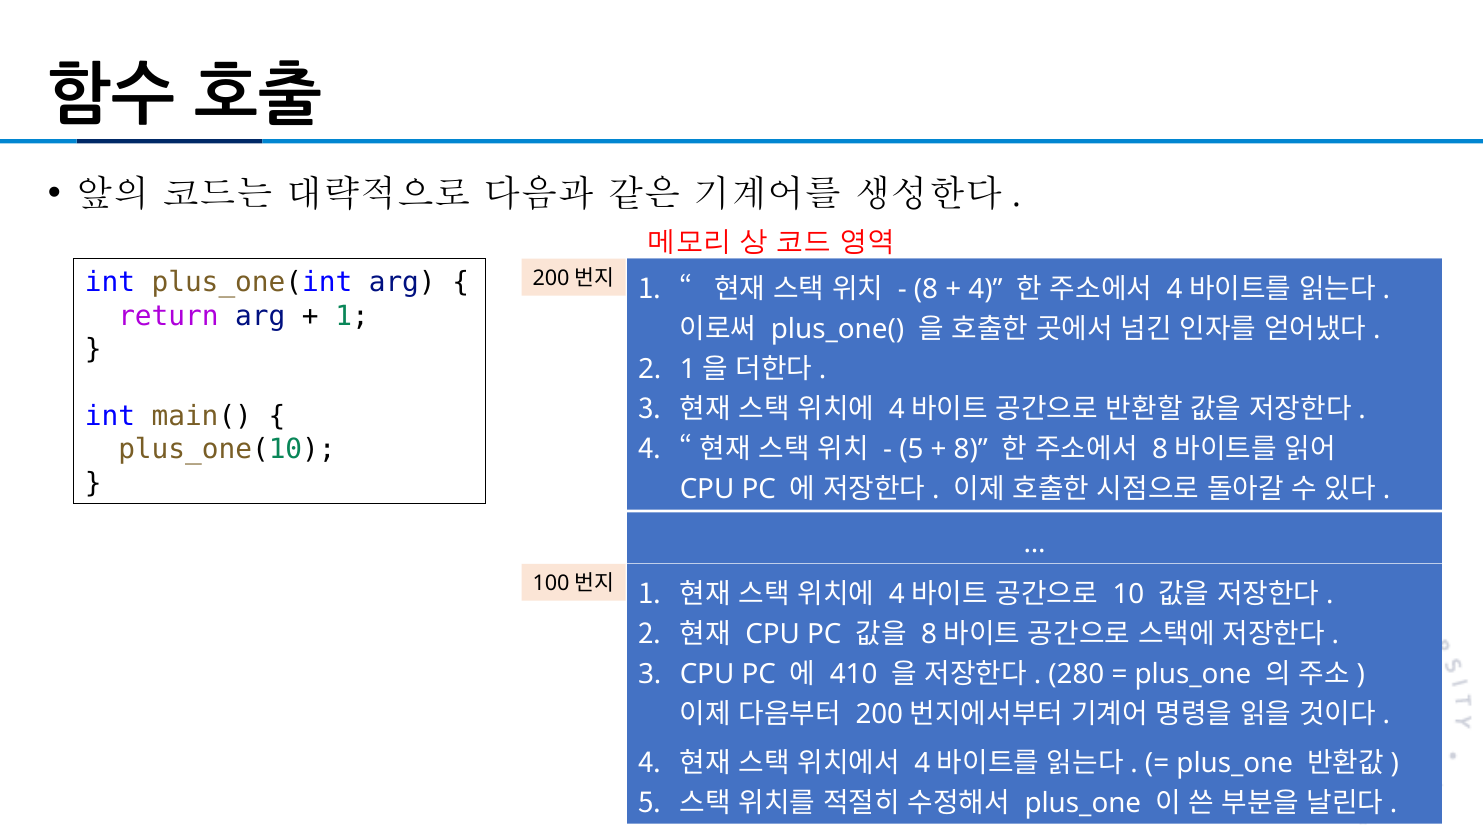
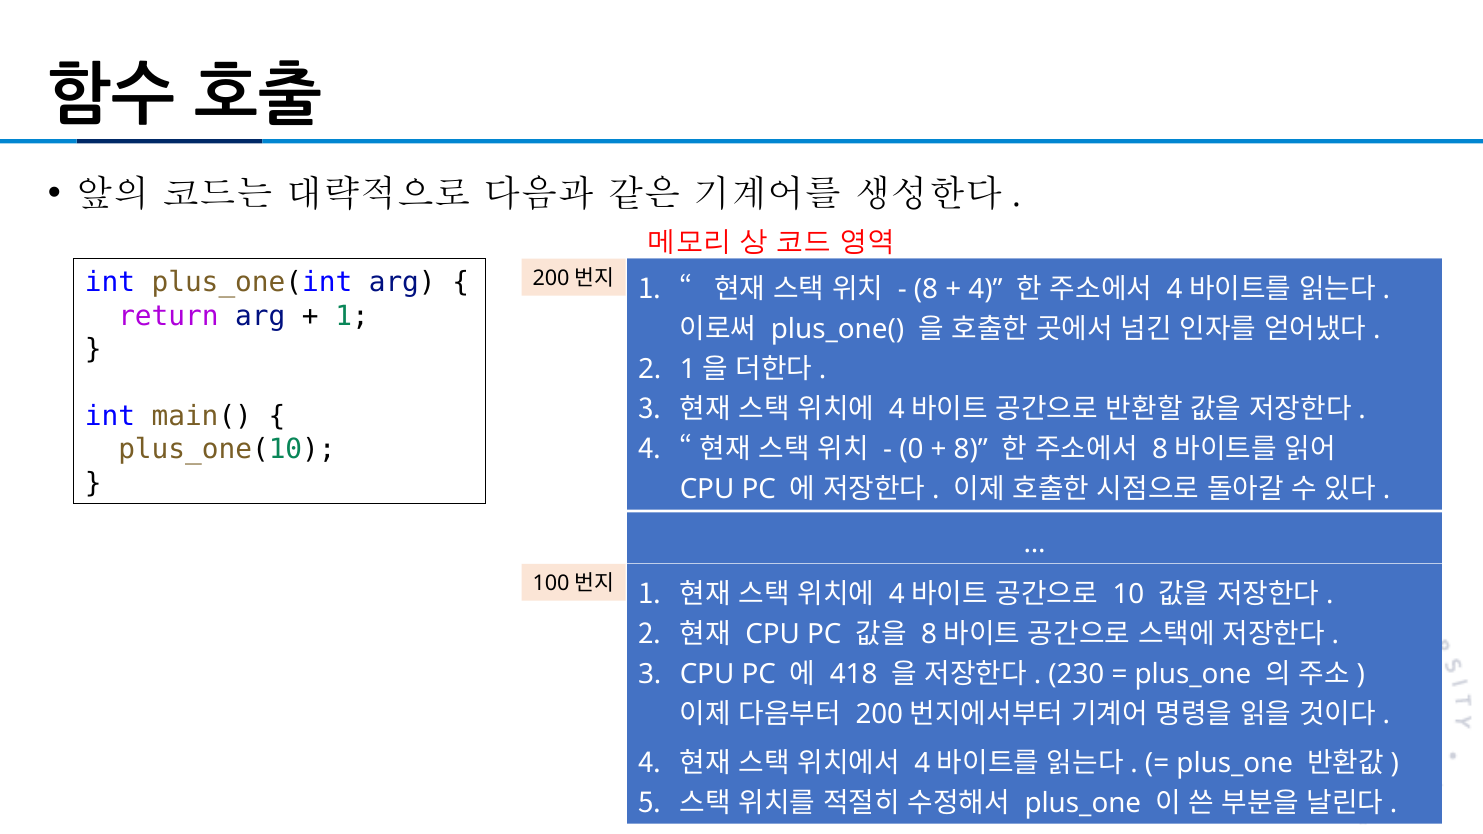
5 at (911, 450): 5 -> 0
410: 410 -> 418
280: 280 -> 230
